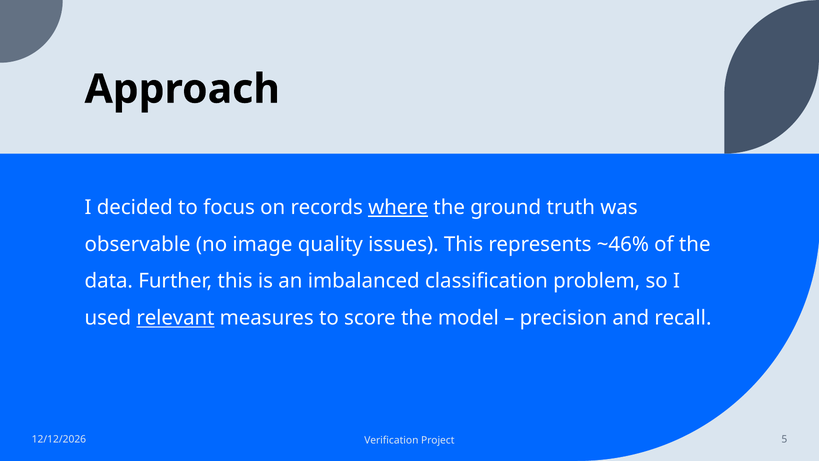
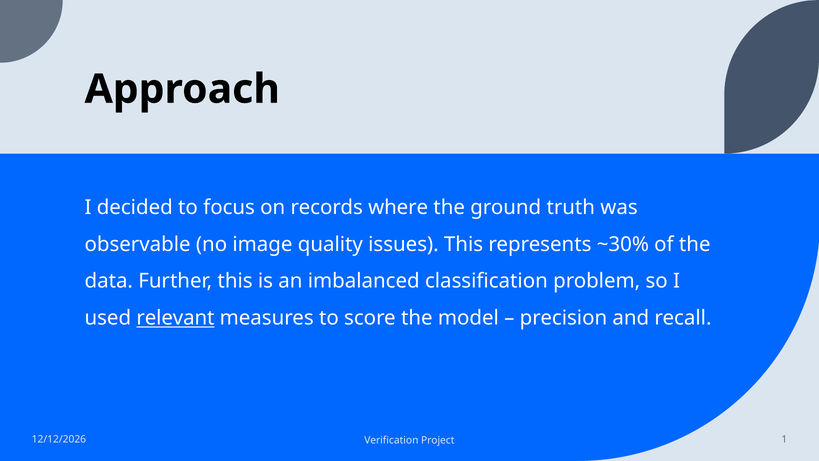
where underline: present -> none
~46%: ~46% -> ~30%
5: 5 -> 1
